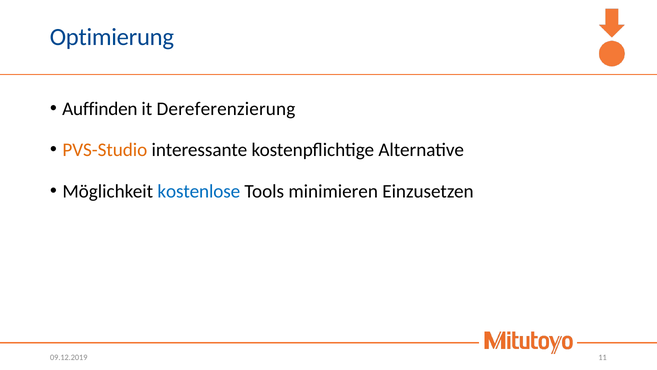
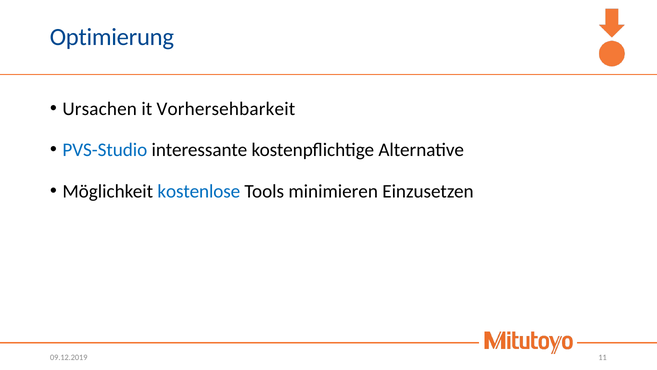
Auffinden: Auffinden -> Ursachen
Dereferenzierung: Dereferenzierung -> Vorhersehbarkeit
PVS-Studio colour: orange -> blue
